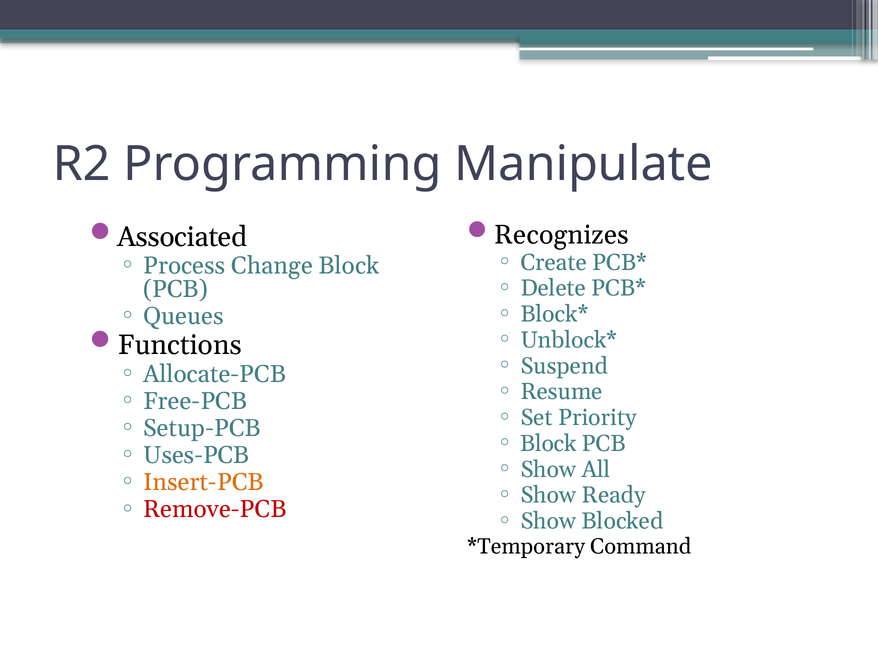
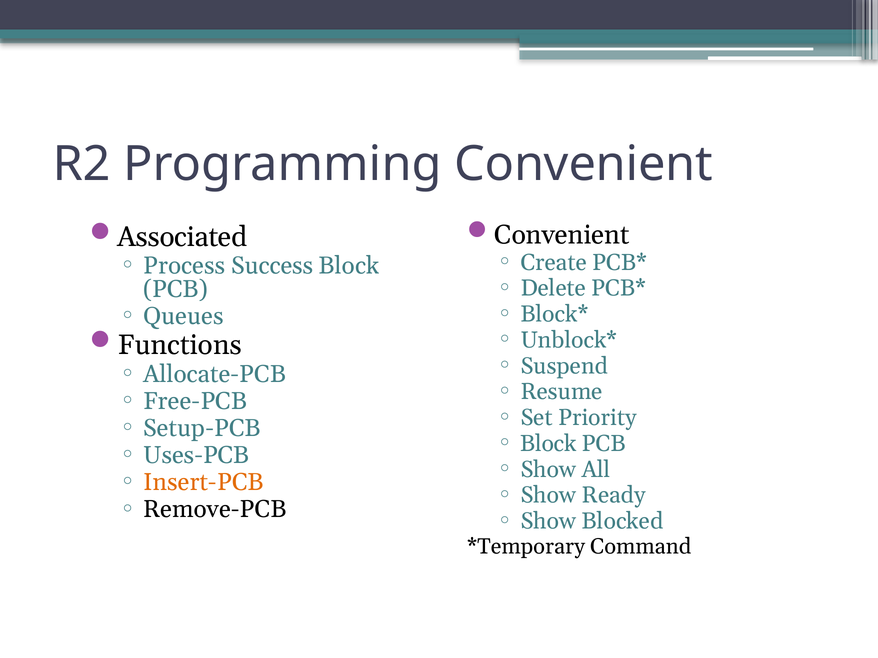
Programming Manipulate: Manipulate -> Convenient
Recognizes at (562, 235): Recognizes -> Convenient
Change: Change -> Success
Remove-PCB colour: red -> black
